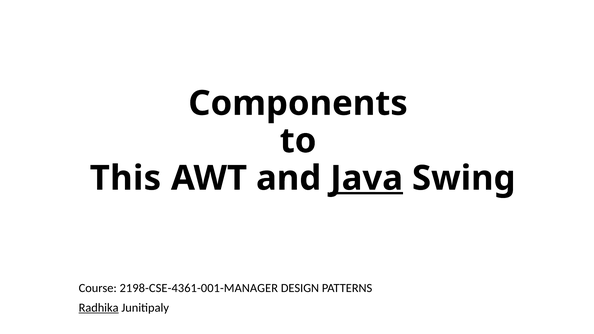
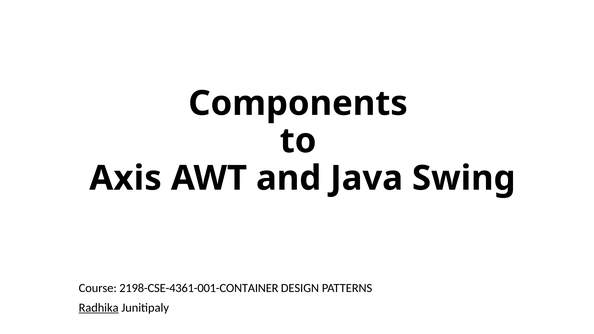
This: This -> Axis
Java underline: present -> none
2198-CSE-4361-001-MANAGER: 2198-CSE-4361-001-MANAGER -> 2198-CSE-4361-001-CONTAINER
